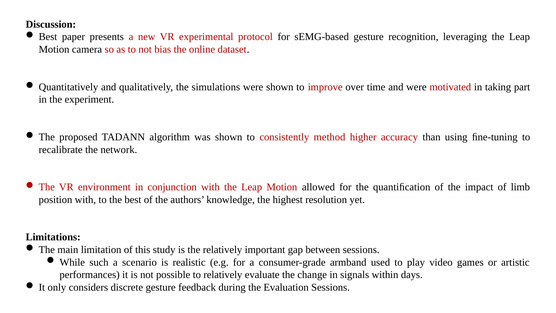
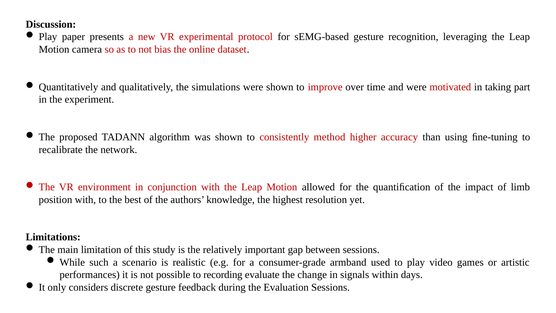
Best at (48, 37): Best -> Play
to relatively: relatively -> recording
